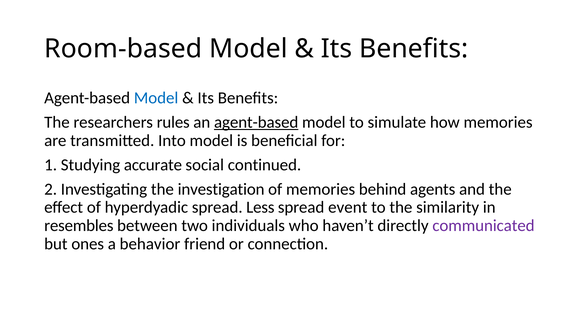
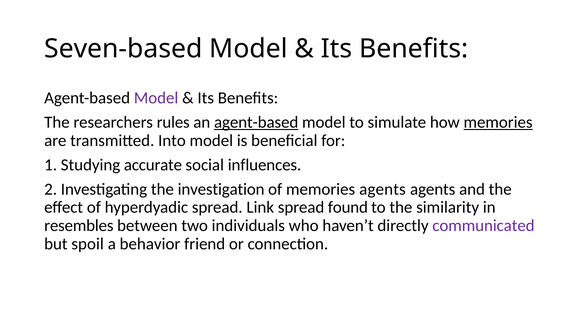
Room-based: Room-based -> Seven-based
Model at (156, 98) colour: blue -> purple
memories at (498, 122) underline: none -> present
continued: continued -> influences
memories behind: behind -> agents
Less: Less -> Link
event: event -> found
ones: ones -> spoil
